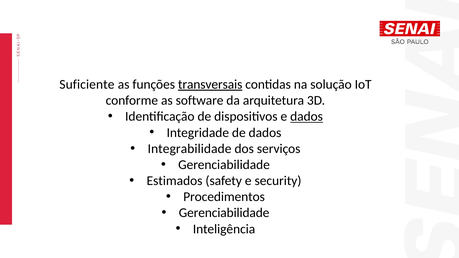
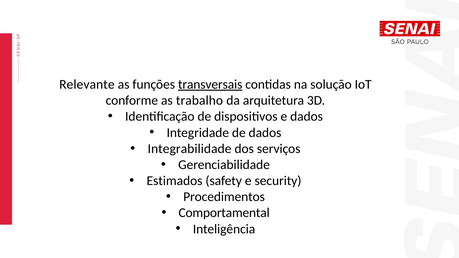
Suficiente: Suficiente -> Relevante
software: software -> trabalho
dados at (307, 117) underline: present -> none
Gerenciabilidade at (224, 213): Gerenciabilidade -> Comportamental
